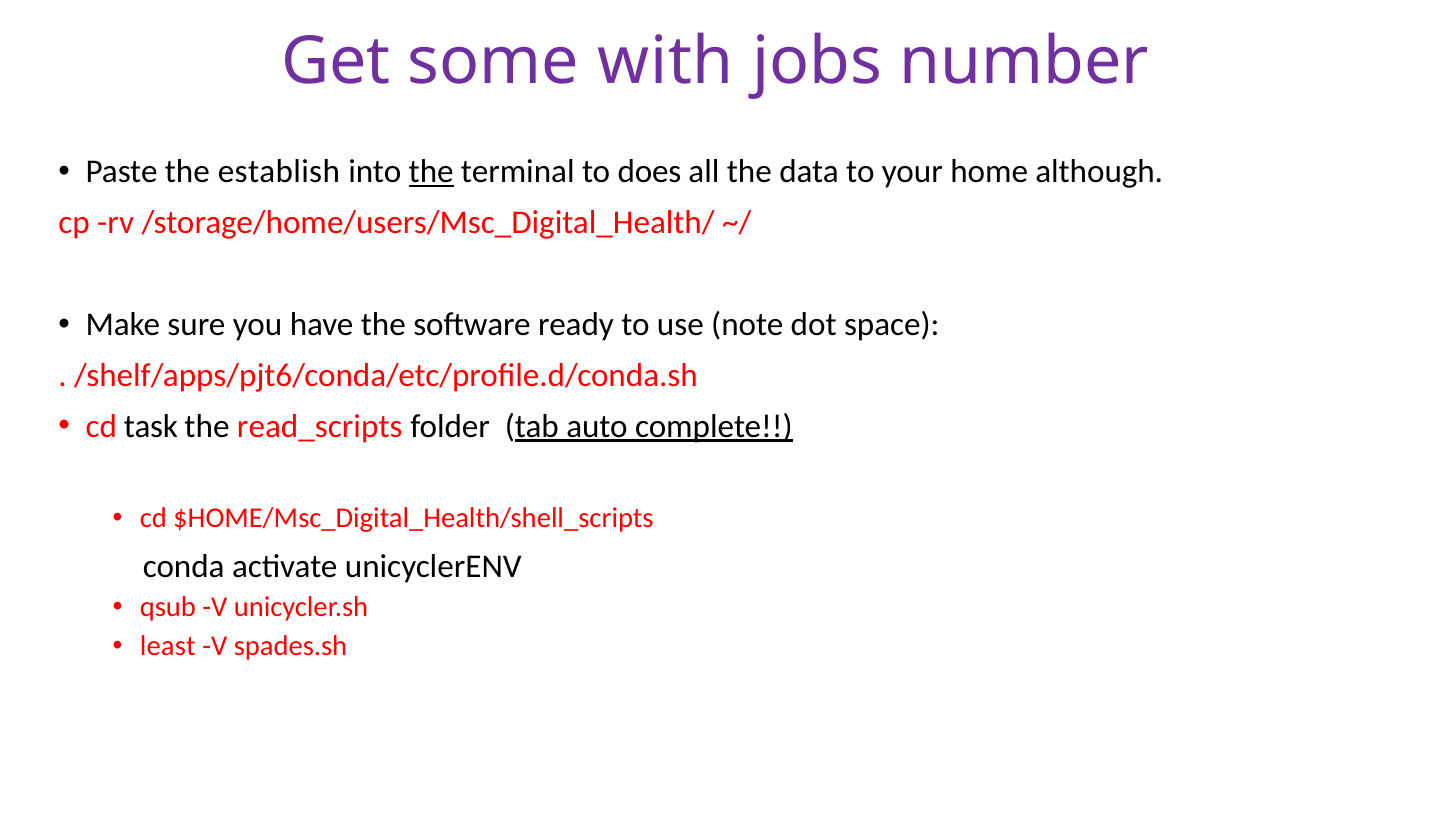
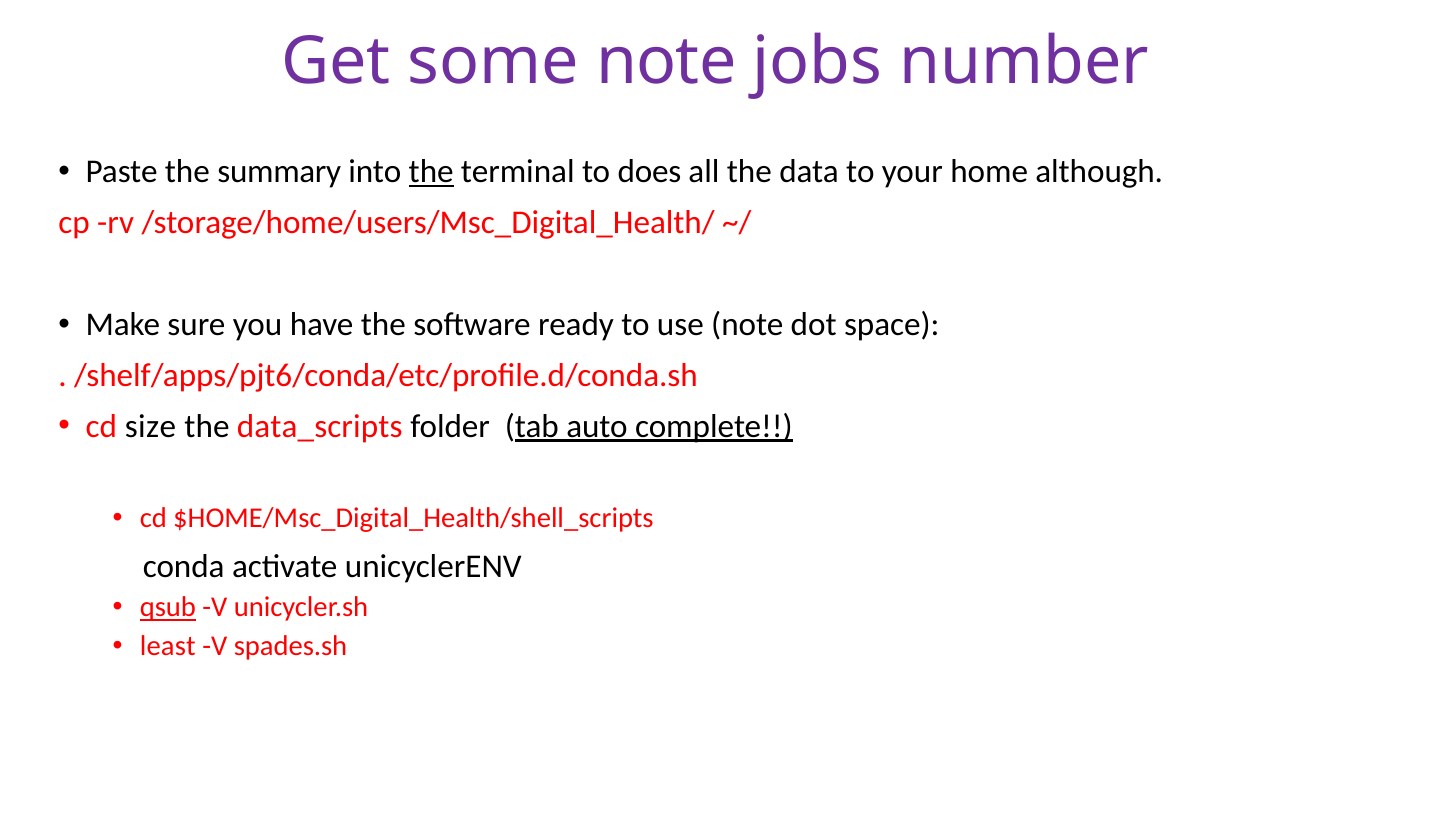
some with: with -> note
establish: establish -> summary
task: task -> size
read_scripts: read_scripts -> data_scripts
qsub underline: none -> present
